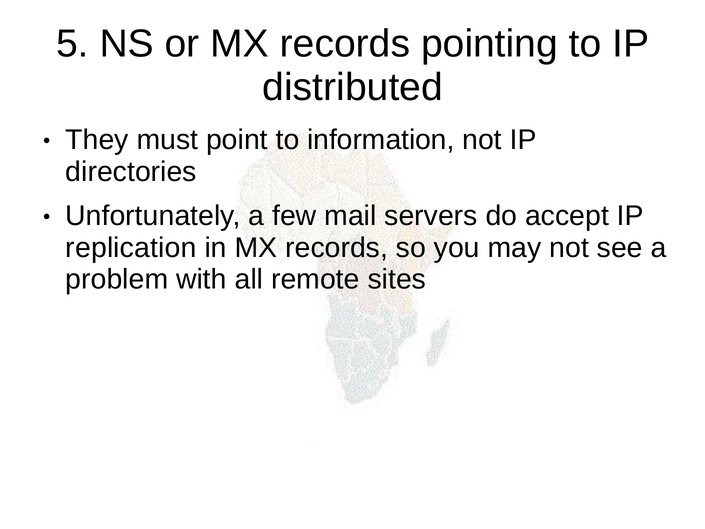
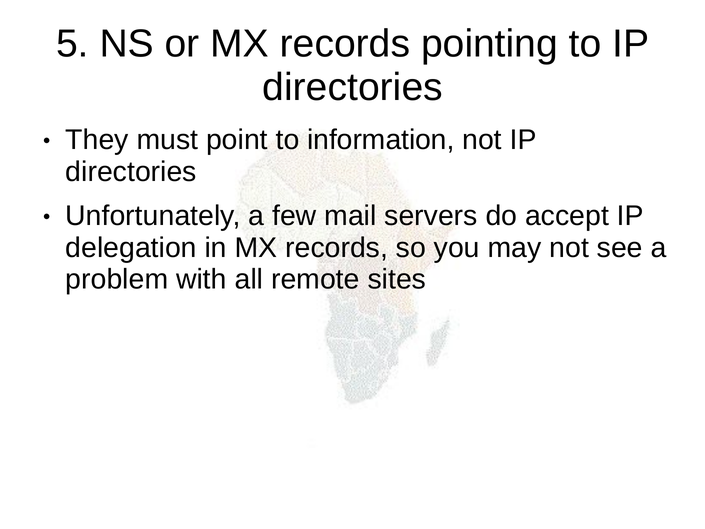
distributed at (353, 87): distributed -> directories
replication: replication -> delegation
